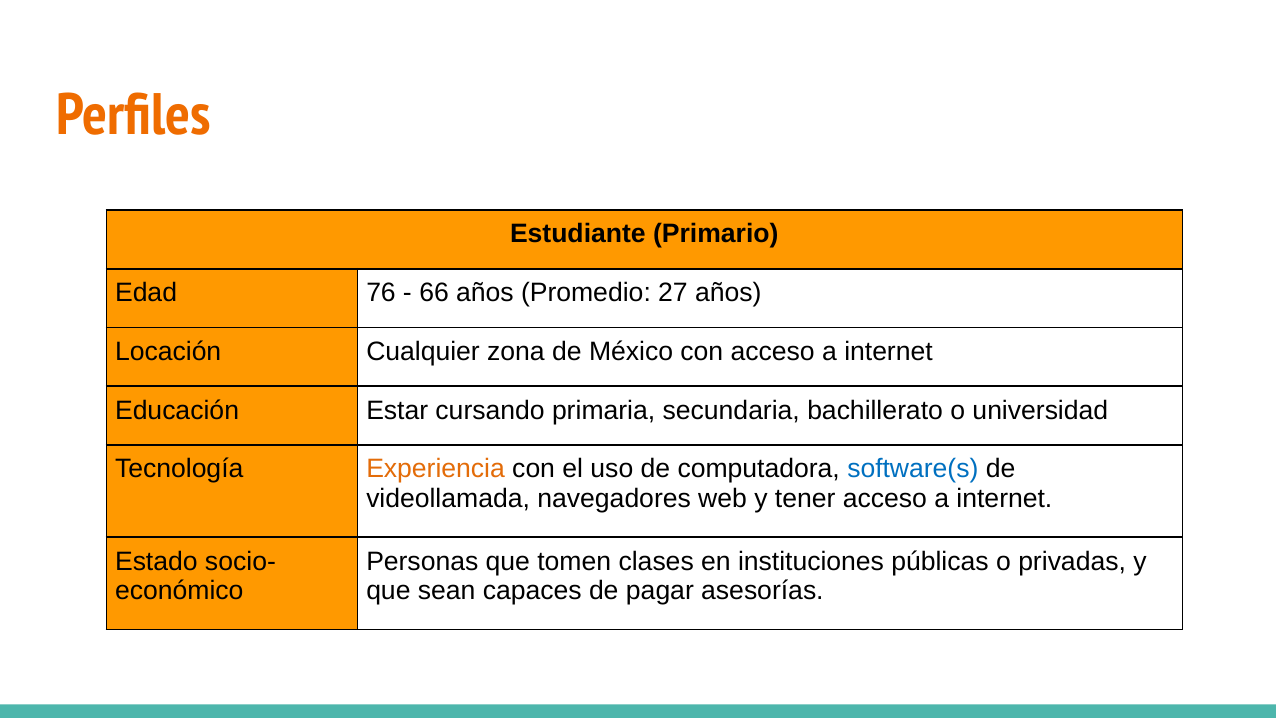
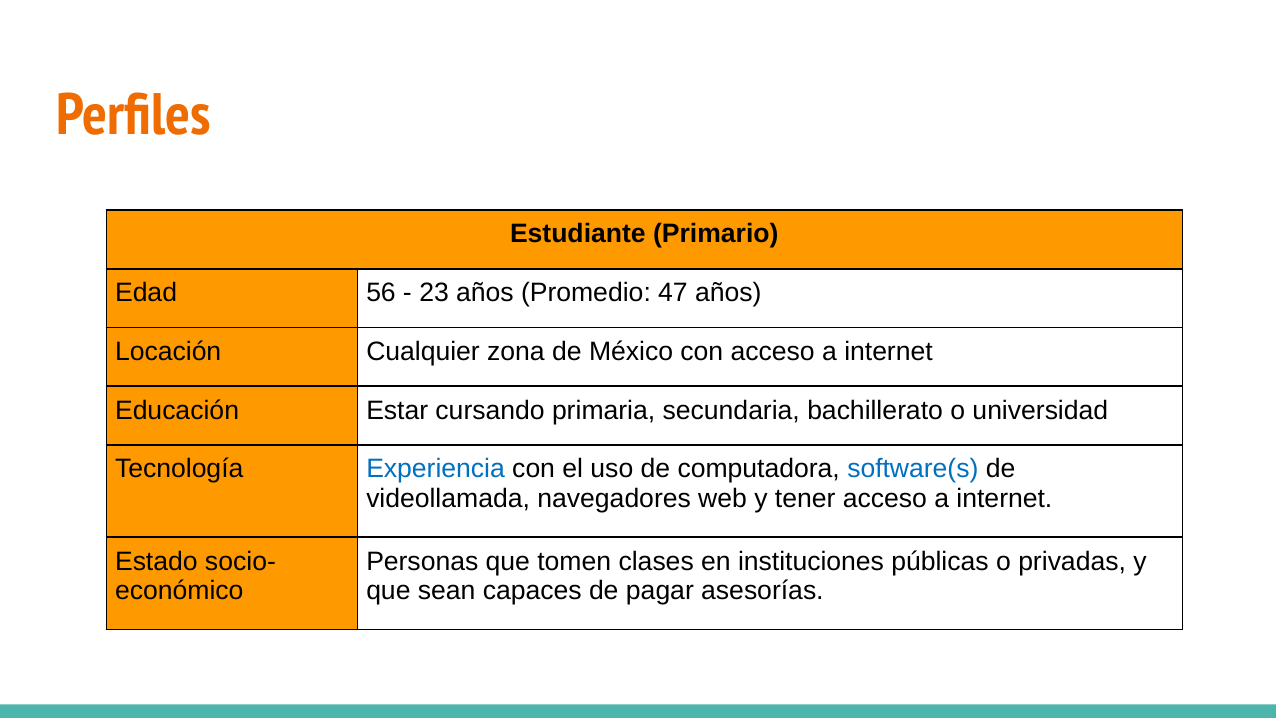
76: 76 -> 56
66: 66 -> 23
27: 27 -> 47
Experiencia colour: orange -> blue
